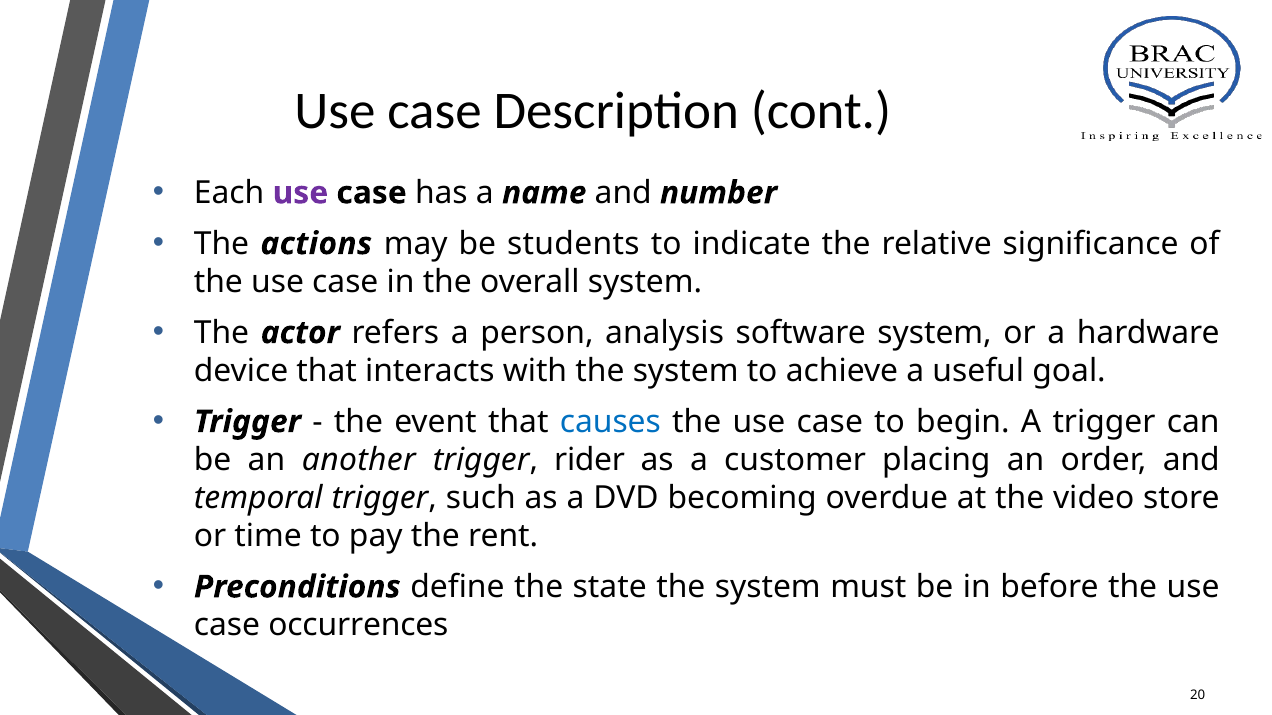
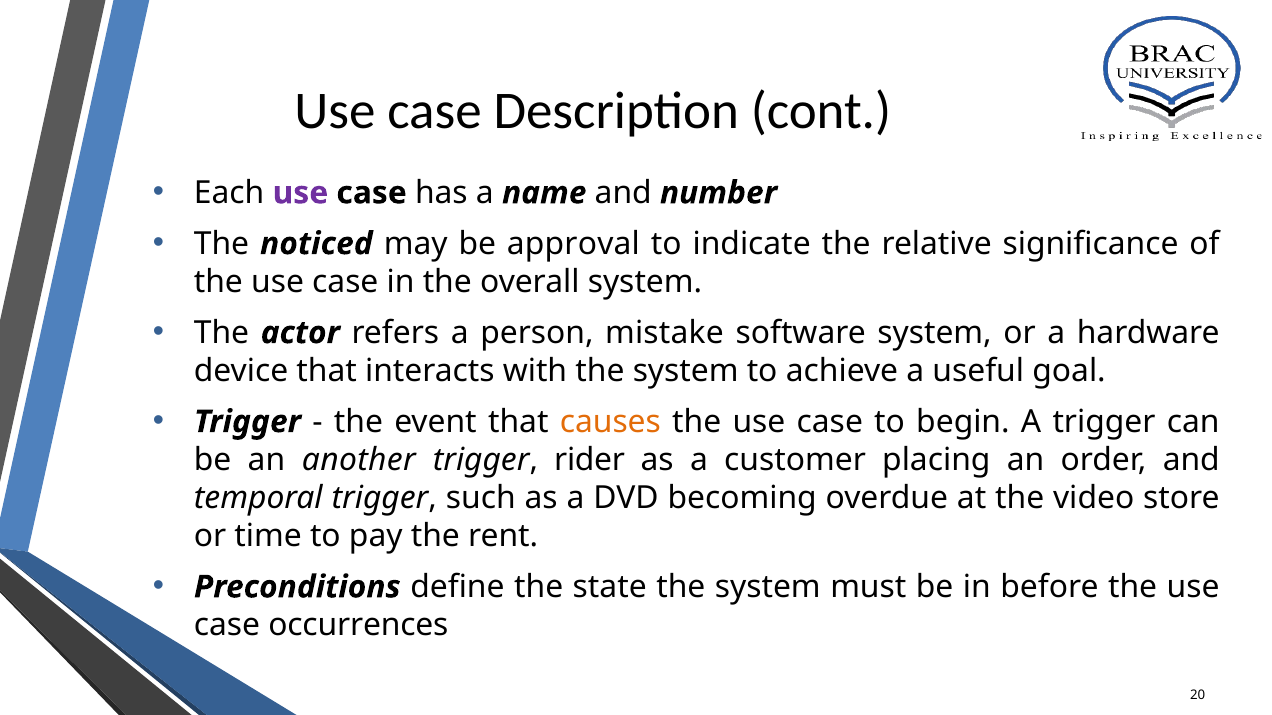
actions: actions -> noticed
students: students -> approval
analysis: analysis -> mistake
causes colour: blue -> orange
